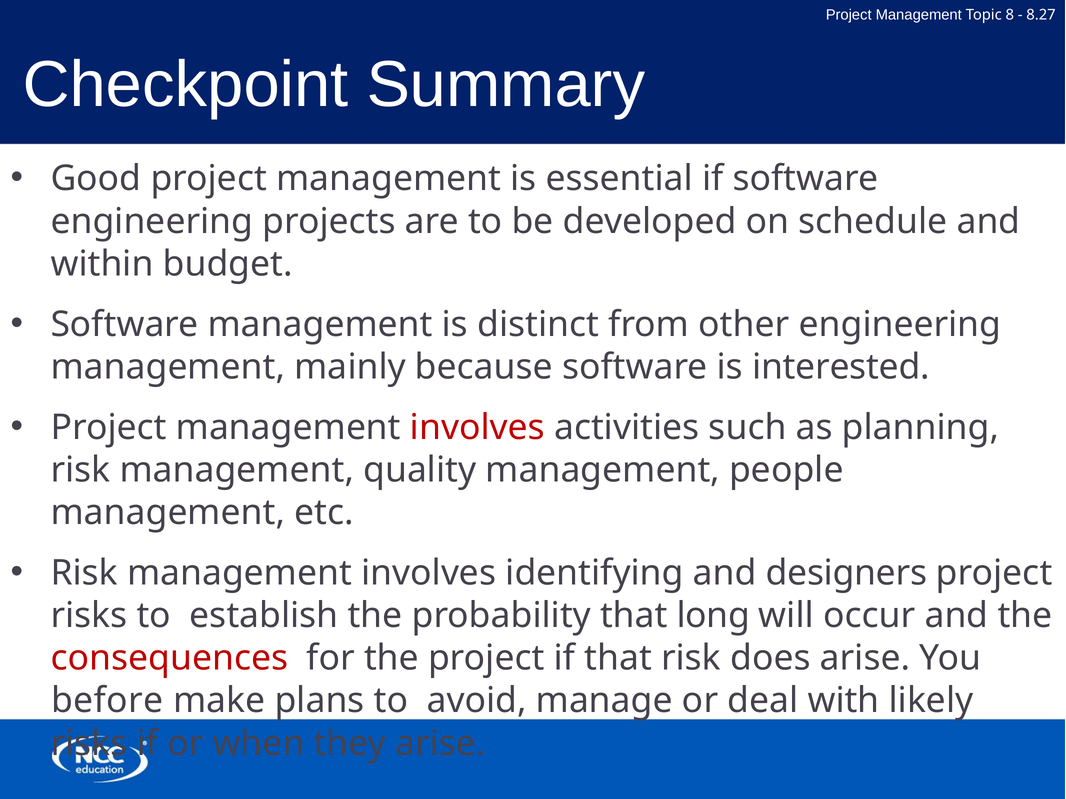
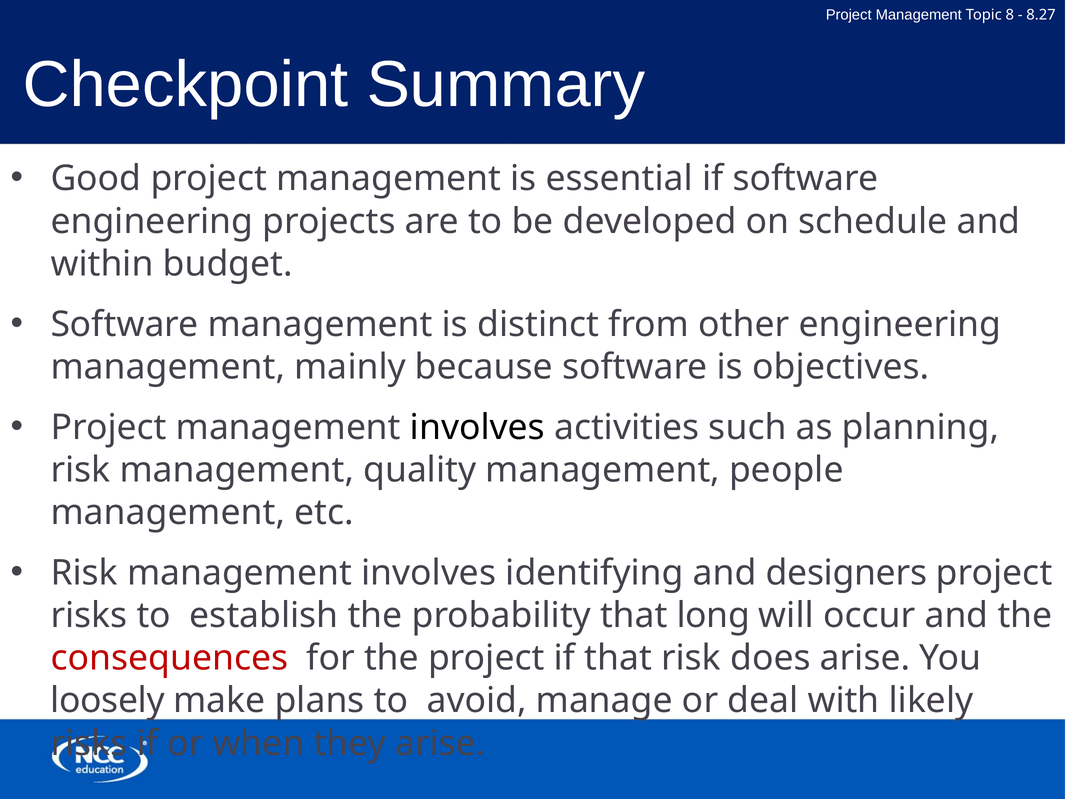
interested: interested -> objectives
involves at (477, 428) colour: red -> black
before: before -> loosely
